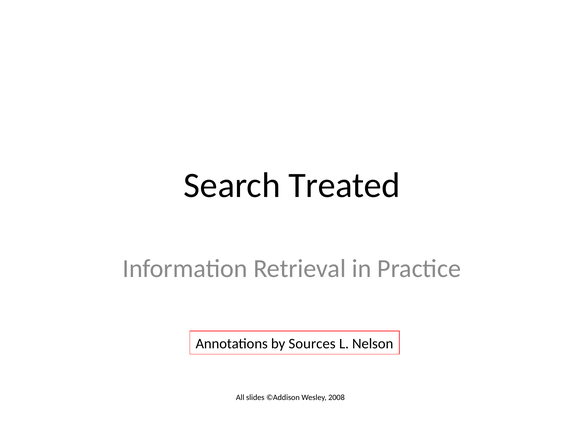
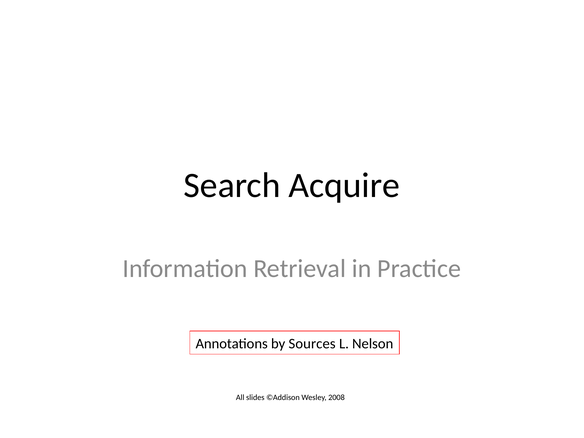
Treated: Treated -> Acquire
